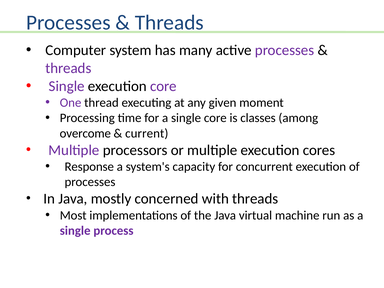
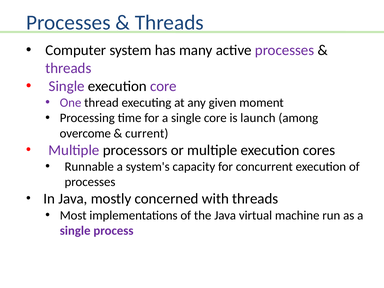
classes: classes -> launch
Response: Response -> Runnable
